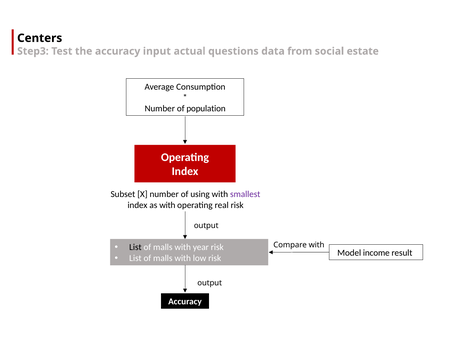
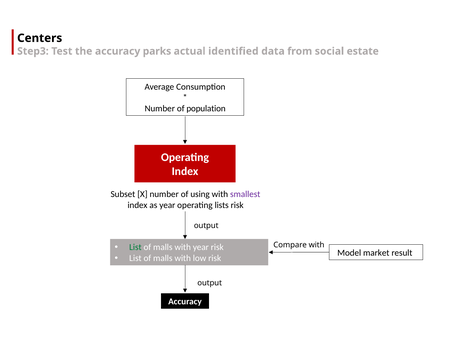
input: input -> parks
questions: questions -> identified
as with: with -> year
real: real -> lists
List at (135, 247) colour: black -> green
income: income -> market
